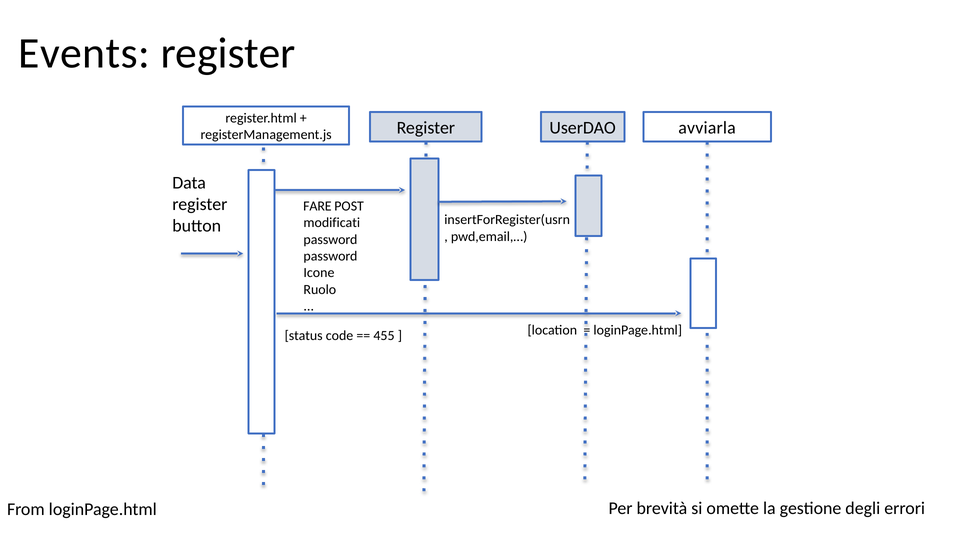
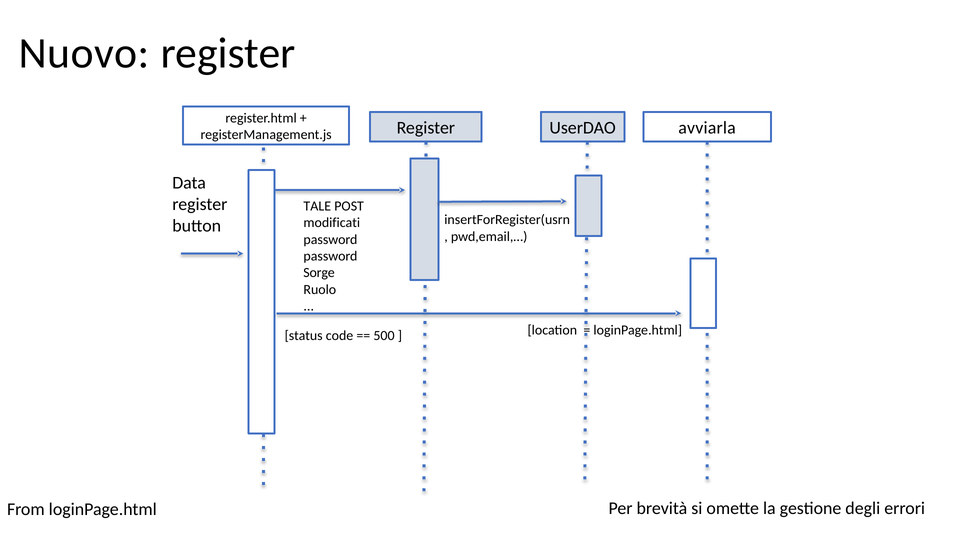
Events: Events -> Nuovo
FARE: FARE -> TALE
Icone: Icone -> Sorge
455: 455 -> 500
